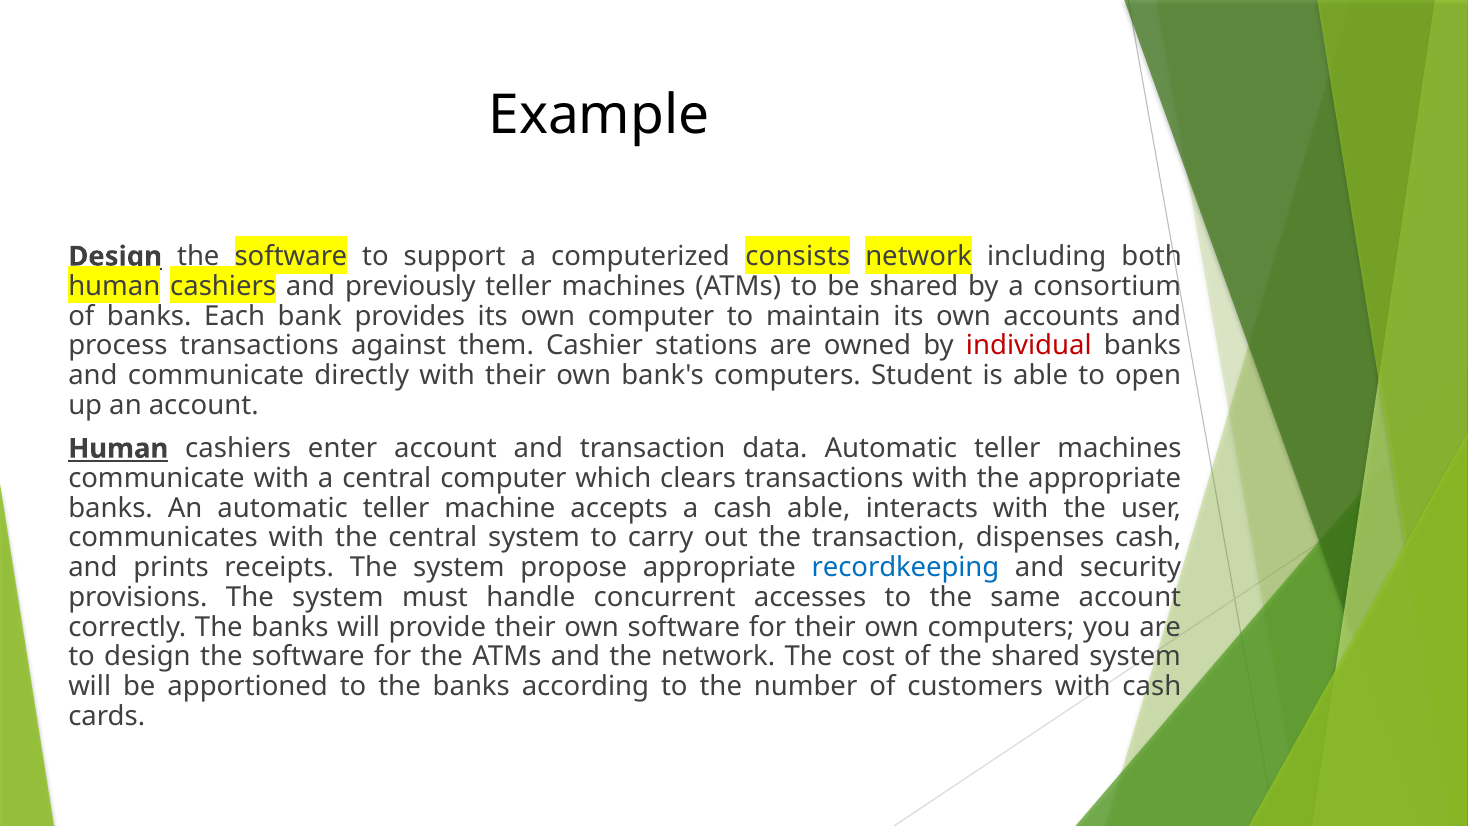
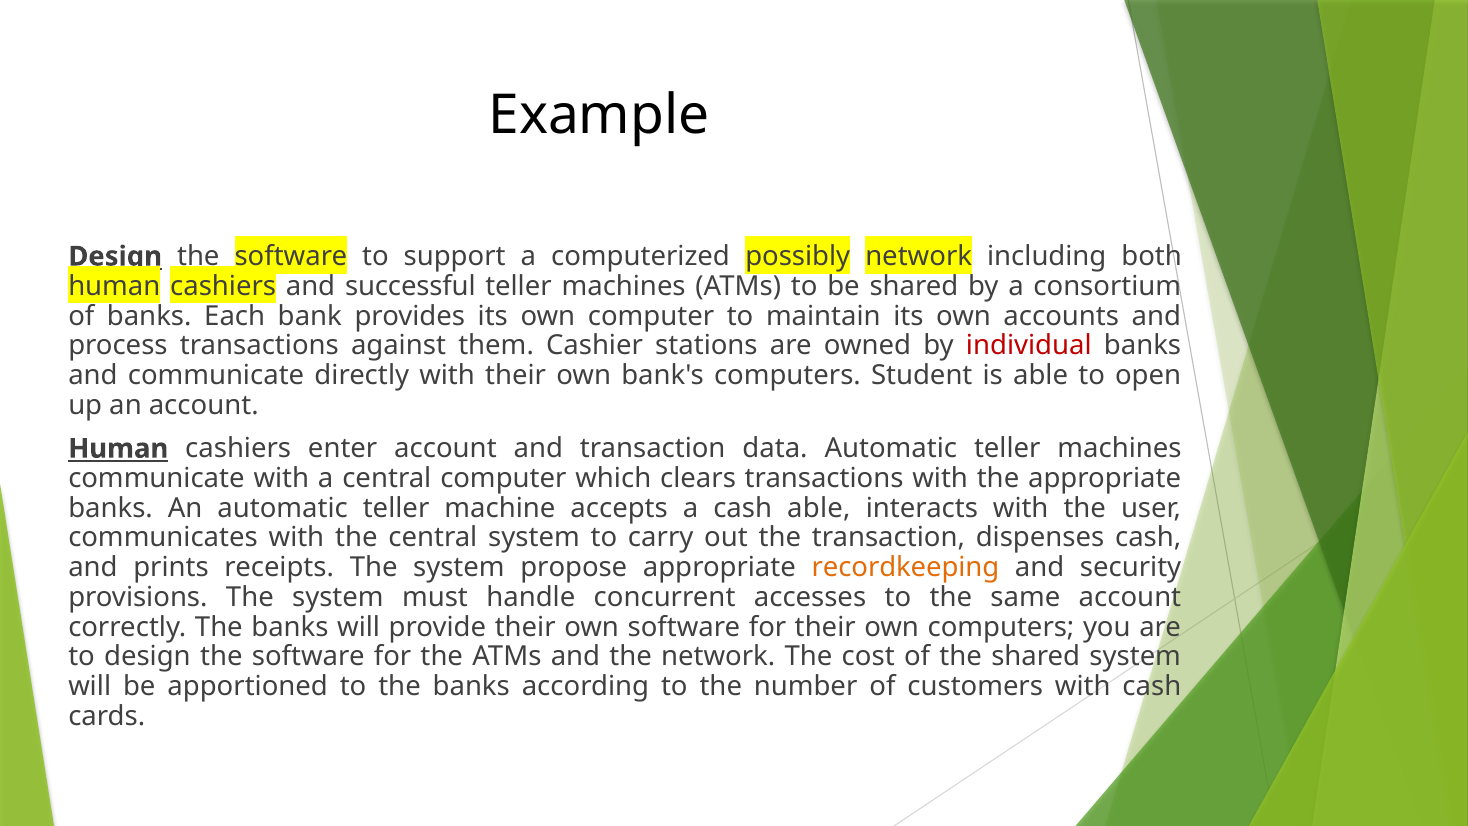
consists: consists -> possibly
previously: previously -> successful
recordkeeping colour: blue -> orange
